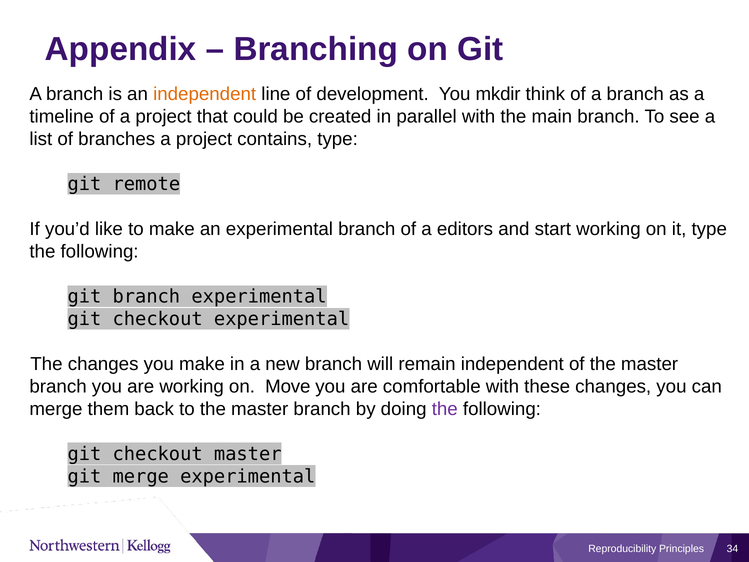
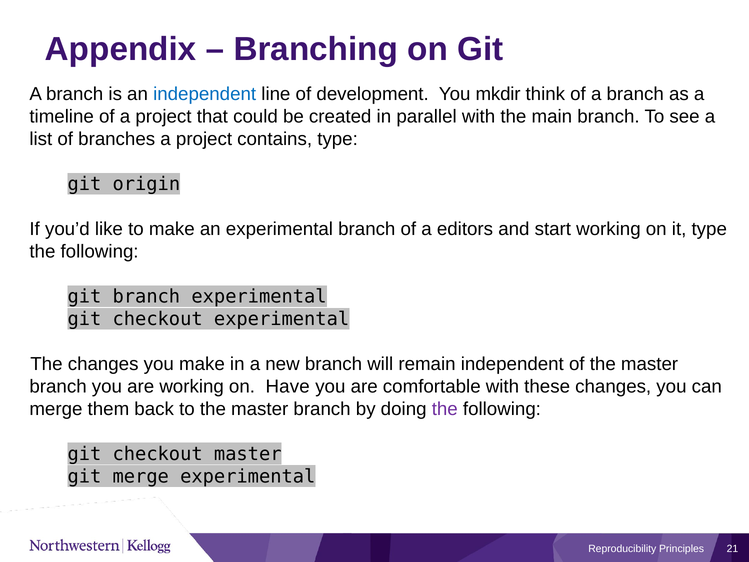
independent at (205, 94) colour: orange -> blue
remote: remote -> origin
Move: Move -> Have
34: 34 -> 21
